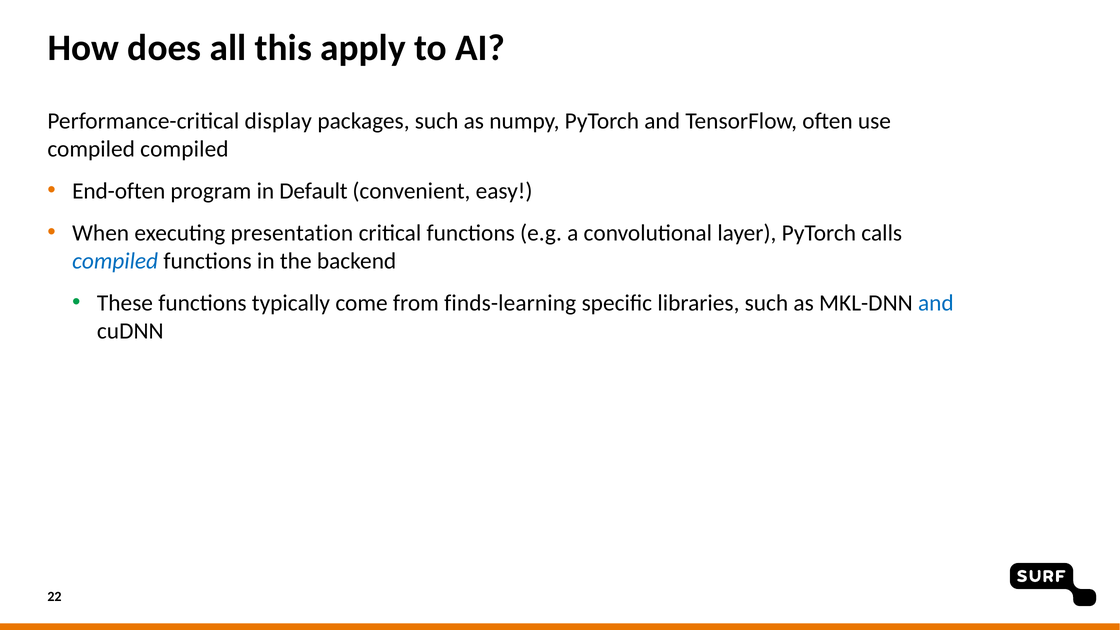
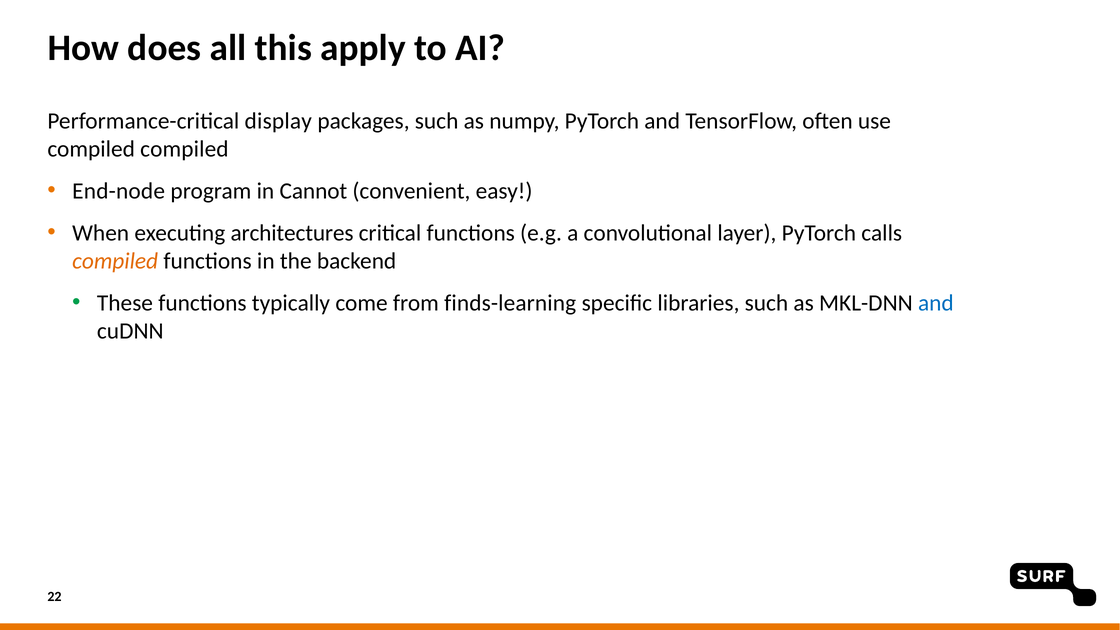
End-often: End-often -> End-node
Default: Default -> Cannot
presentation: presentation -> architectures
compiled at (115, 261) colour: blue -> orange
